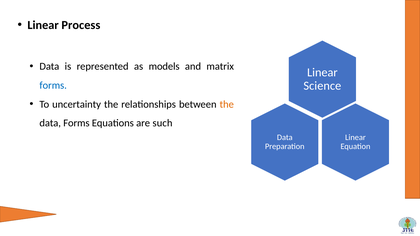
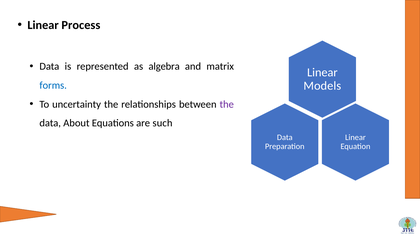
models: models -> algebra
Science: Science -> Models
the at (227, 104) colour: orange -> purple
data Forms: Forms -> About
